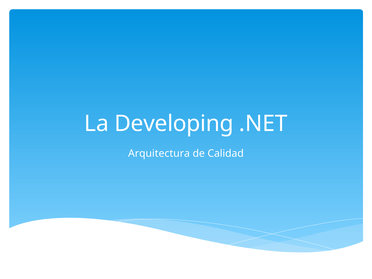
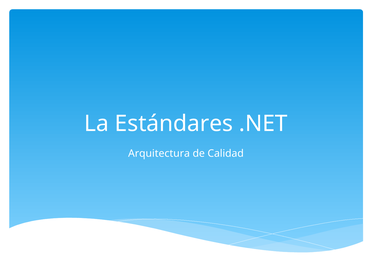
Developing: Developing -> Estándares
